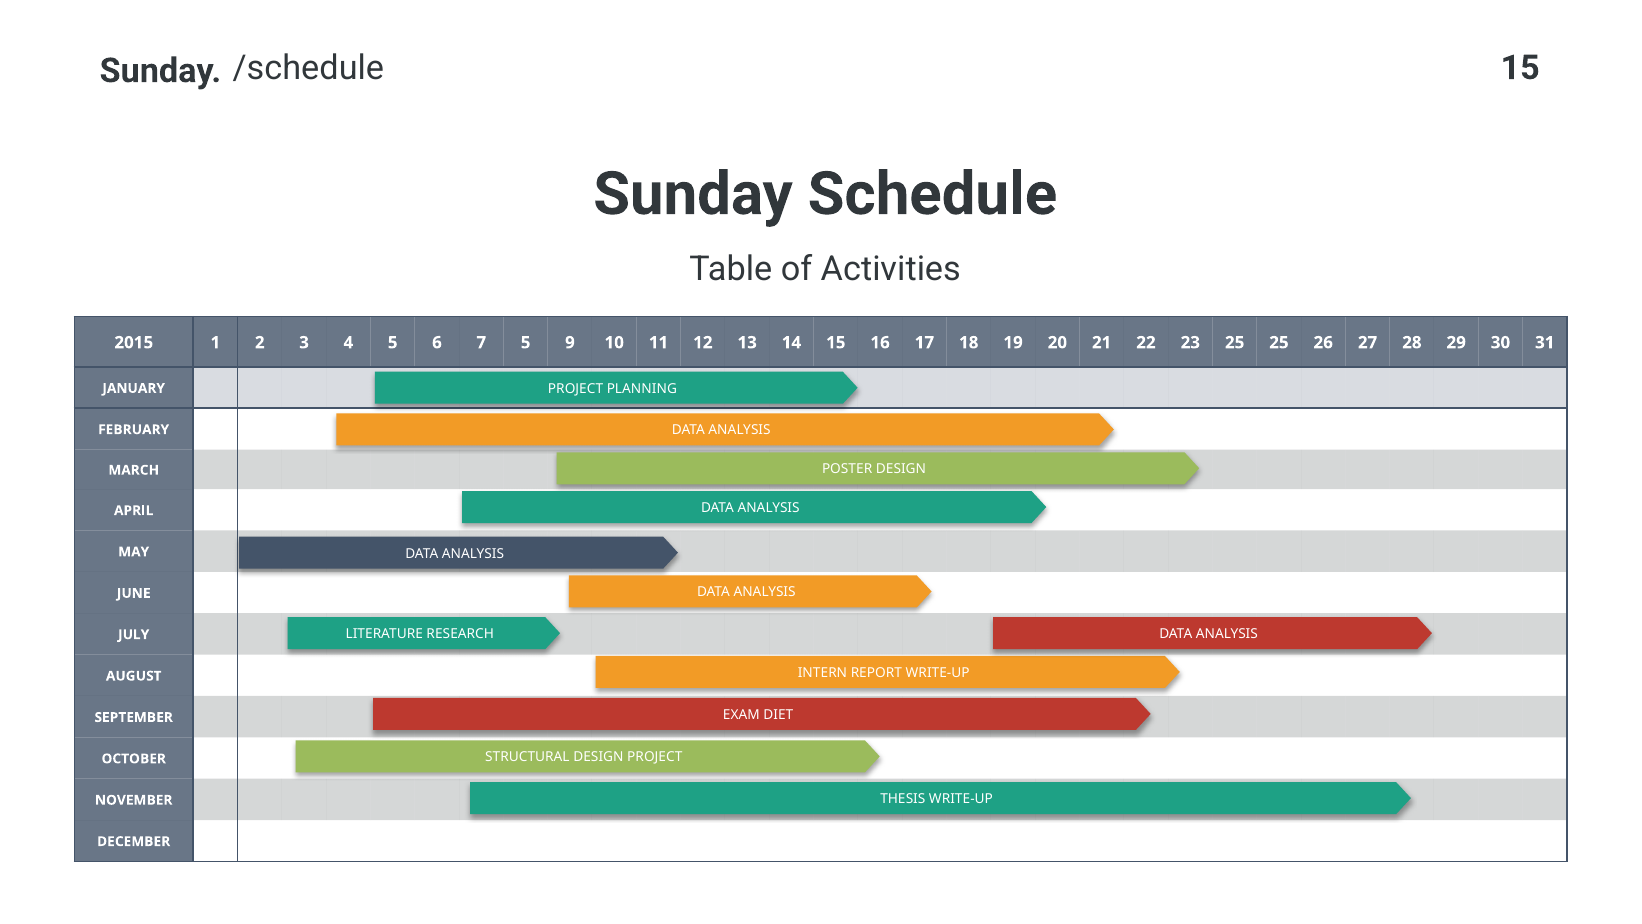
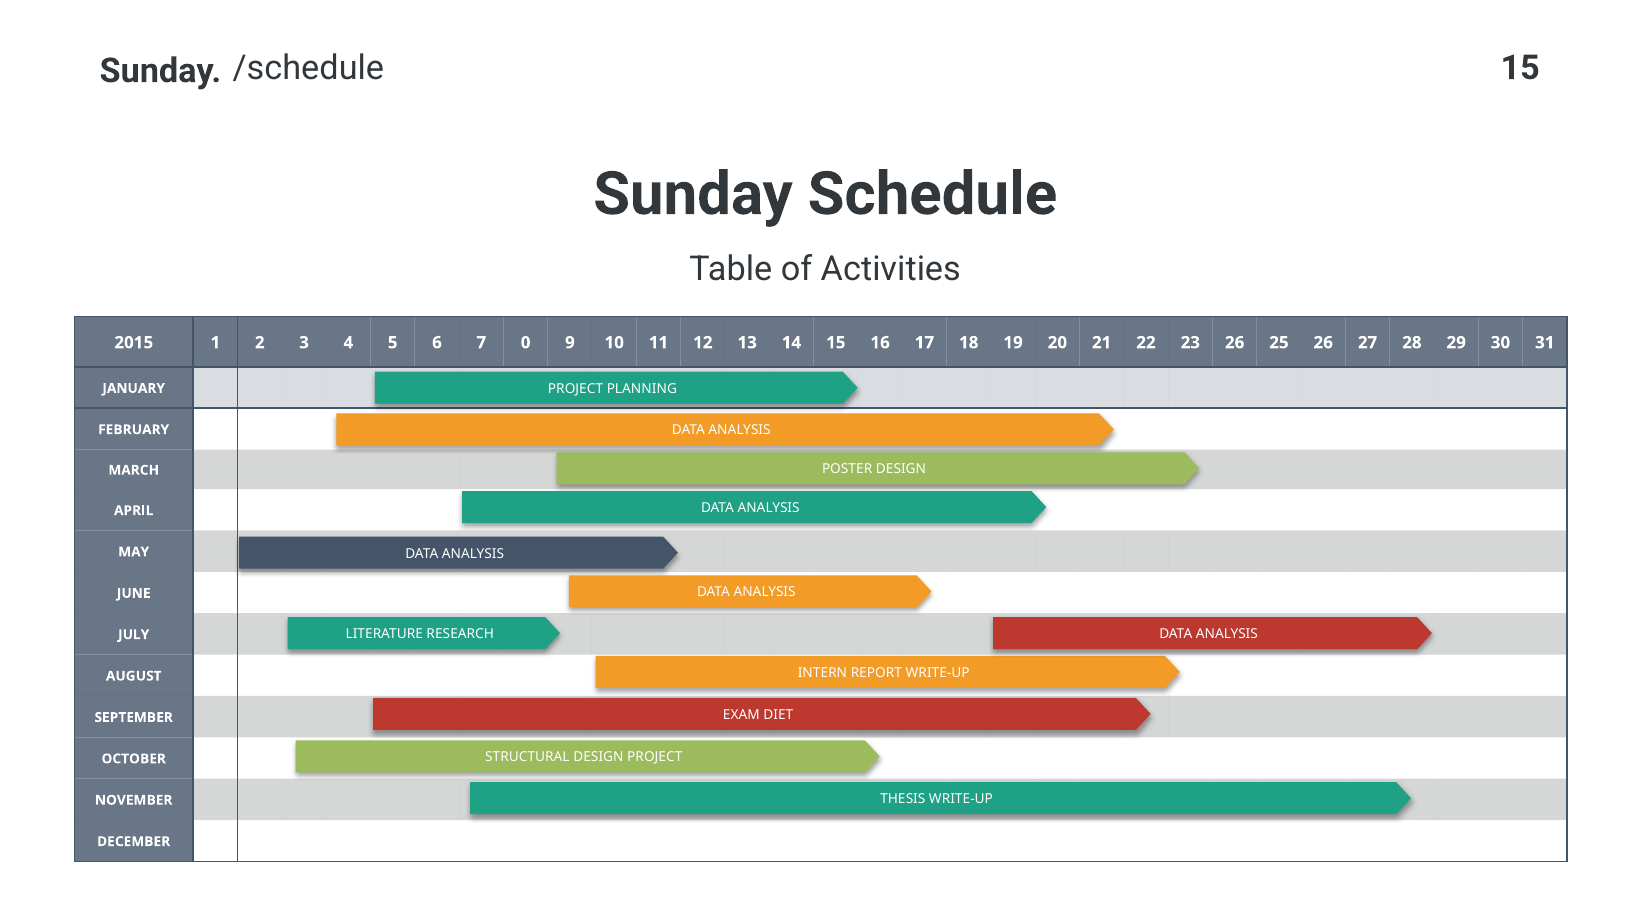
7 5: 5 -> 0
23 25: 25 -> 26
